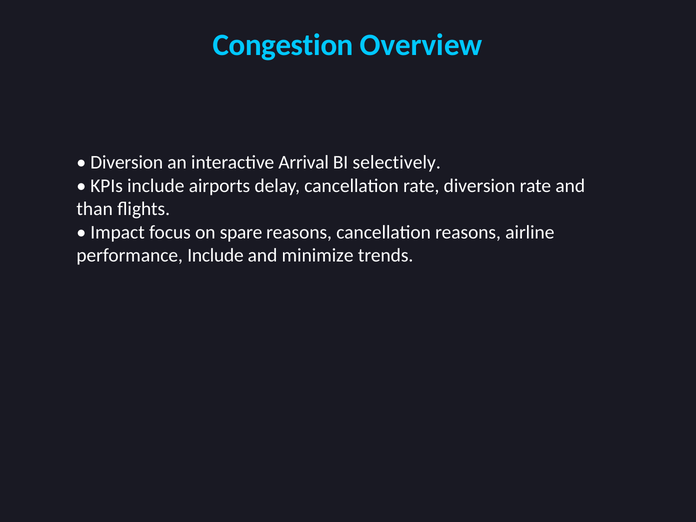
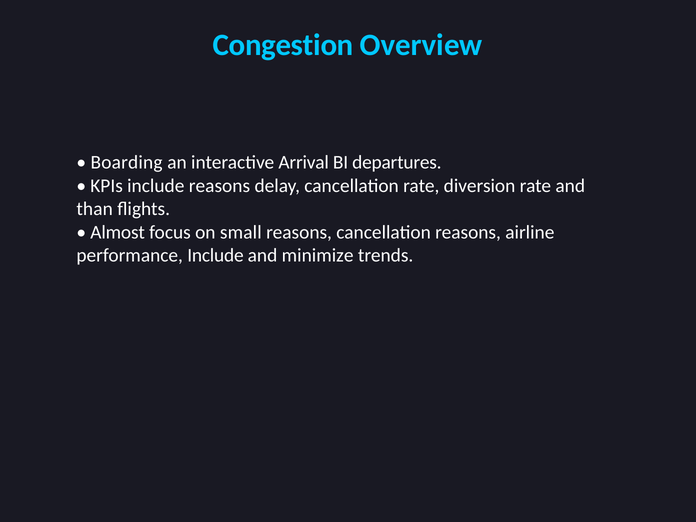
Diversion at (127, 163): Diversion -> Boarding
selectively: selectively -> departures
include airports: airports -> reasons
Impact: Impact -> Almost
spare: spare -> small
